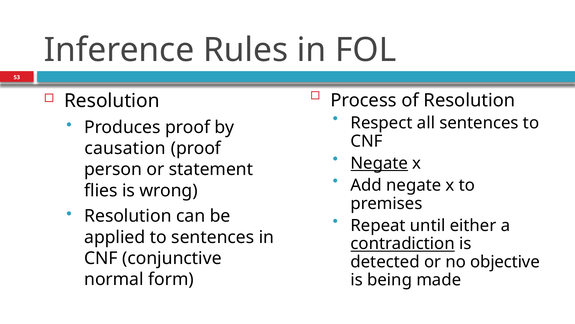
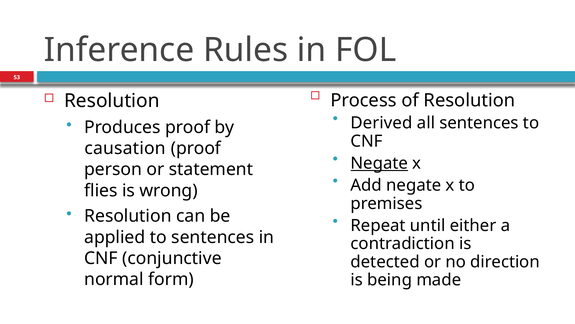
Respect: Respect -> Derived
contradiction underline: present -> none
objective: objective -> direction
